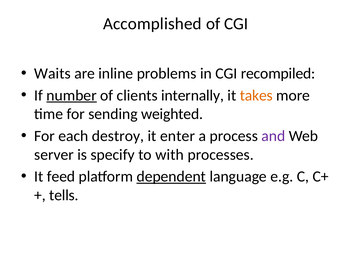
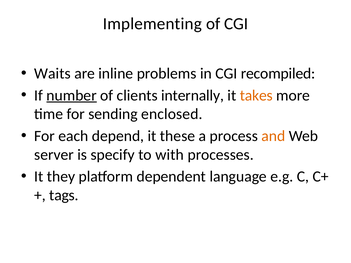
Accomplished: Accomplished -> Implementing
weighted: weighted -> enclosed
destroy: destroy -> depend
enter: enter -> these
and colour: purple -> orange
feed: feed -> they
dependent underline: present -> none
tells: tells -> tags
